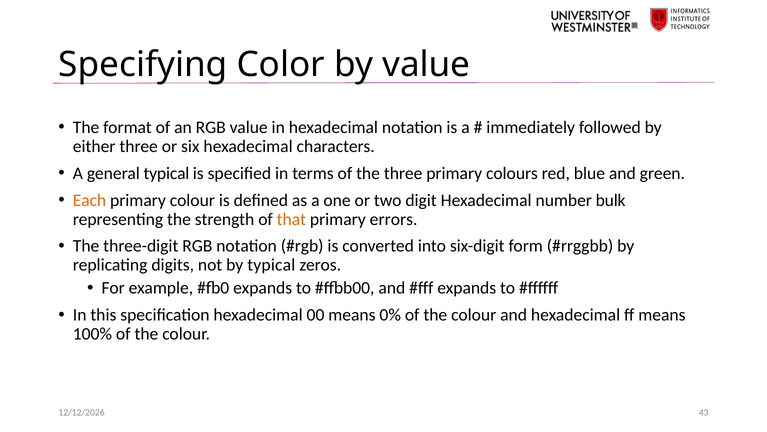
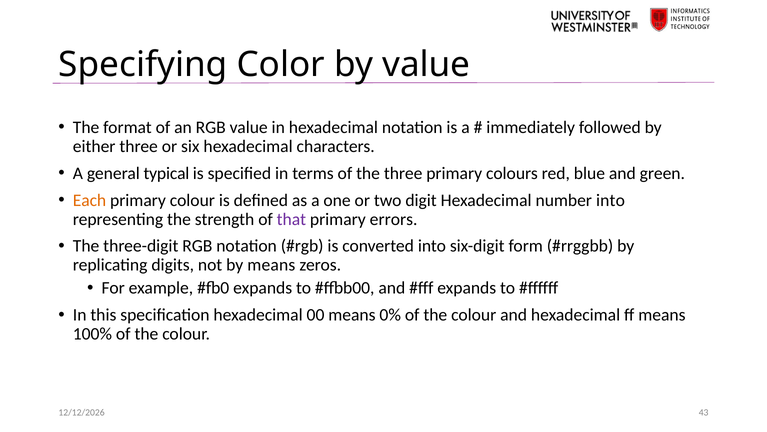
number bulk: bulk -> into
that colour: orange -> purple
by typical: typical -> means
